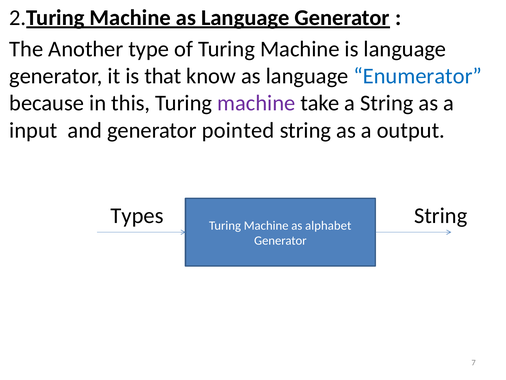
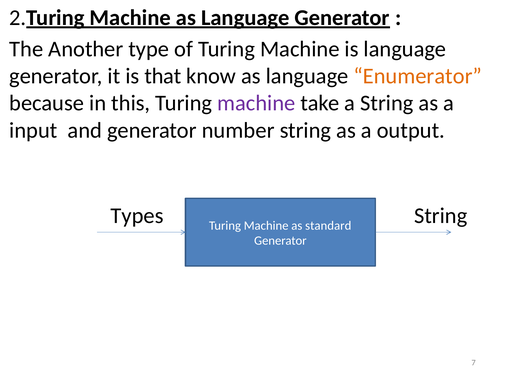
Enumerator colour: blue -> orange
pointed: pointed -> number
alphabet: alphabet -> standard
